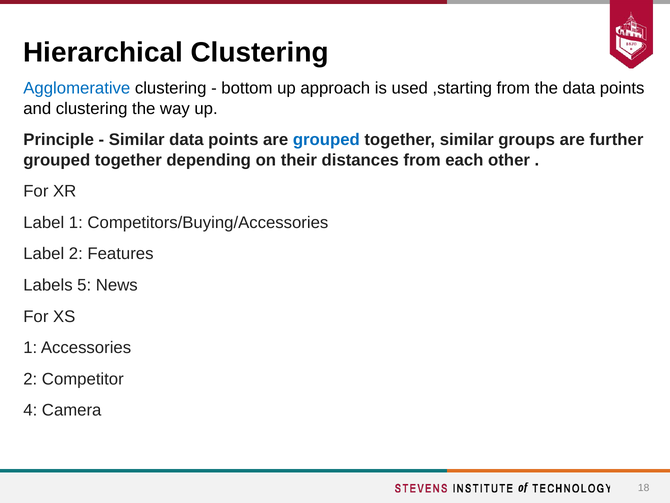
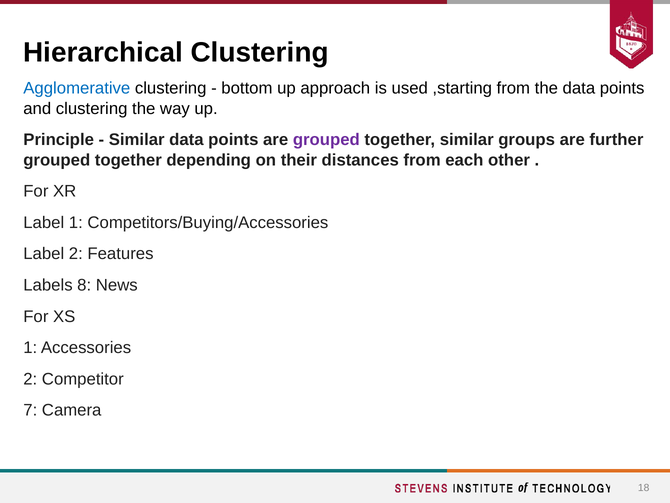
grouped at (326, 140) colour: blue -> purple
5: 5 -> 8
4: 4 -> 7
